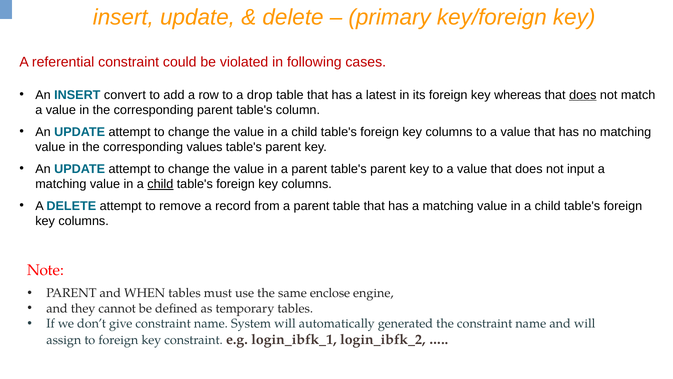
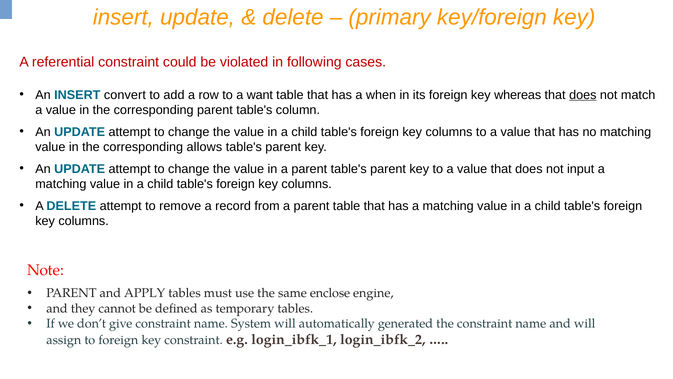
drop: drop -> want
latest: latest -> when
values: values -> allows
child at (160, 184) underline: present -> none
WHEN: WHEN -> APPLY
